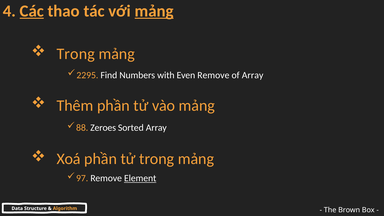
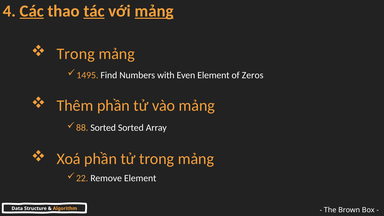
tác underline: none -> present
2295: 2295 -> 1495
Even Remove: Remove -> Element
of Array: Array -> Zeros
88 Zeroes: Zeroes -> Sorted
97: 97 -> 22
Element at (140, 178) underline: present -> none
